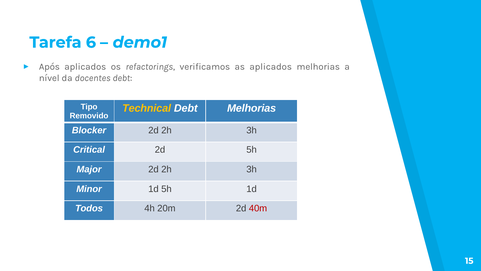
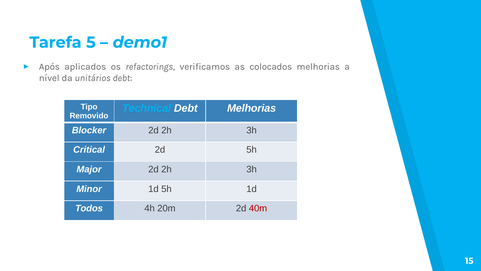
6: 6 -> 5
as aplicados: aplicados -> colocados
docentes: docentes -> unitários
Technical colour: yellow -> light blue
